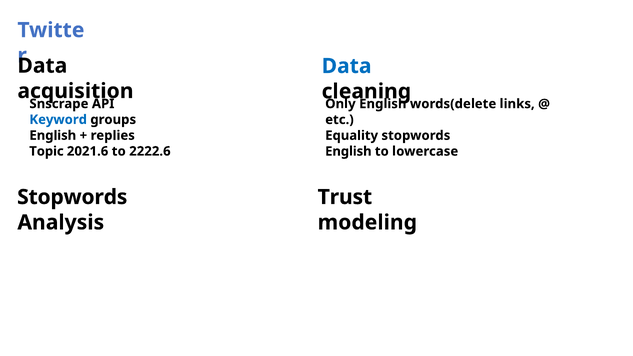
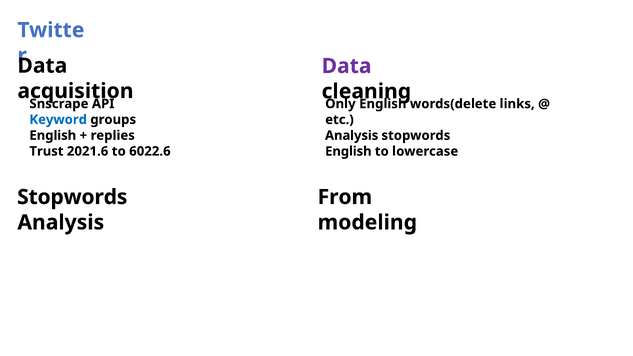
Data at (347, 66) colour: blue -> purple
Equality at (352, 136): Equality -> Analysis
Topic: Topic -> Trust
2222.6: 2222.6 -> 6022.6
Trust: Trust -> From
